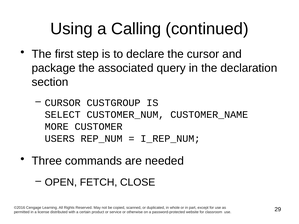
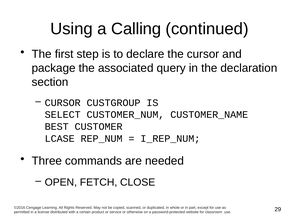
MORE: MORE -> BEST
USERS: USERS -> LCASE
